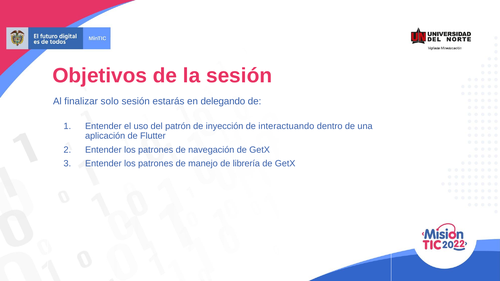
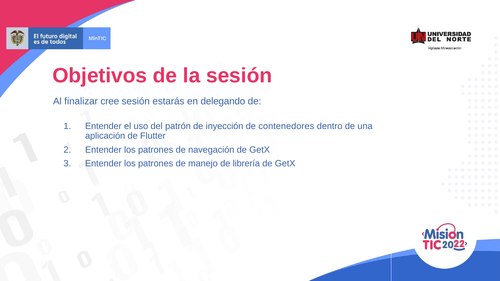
solo: solo -> cree
interactuando: interactuando -> contenedores
